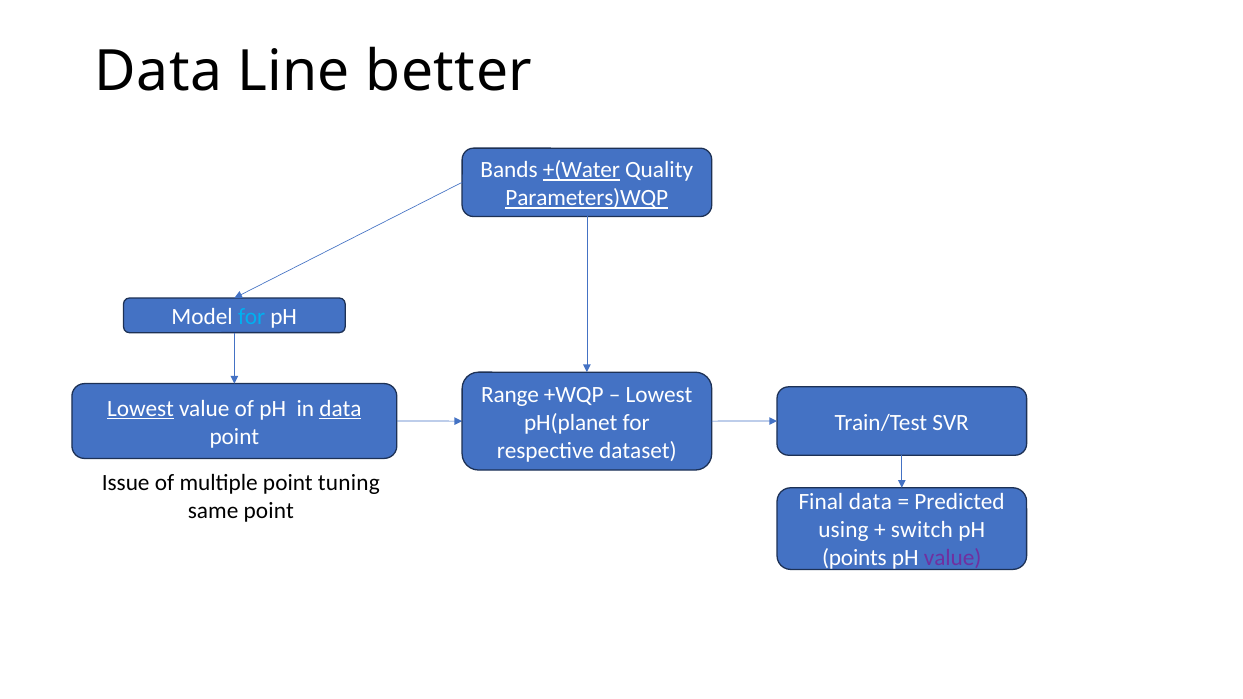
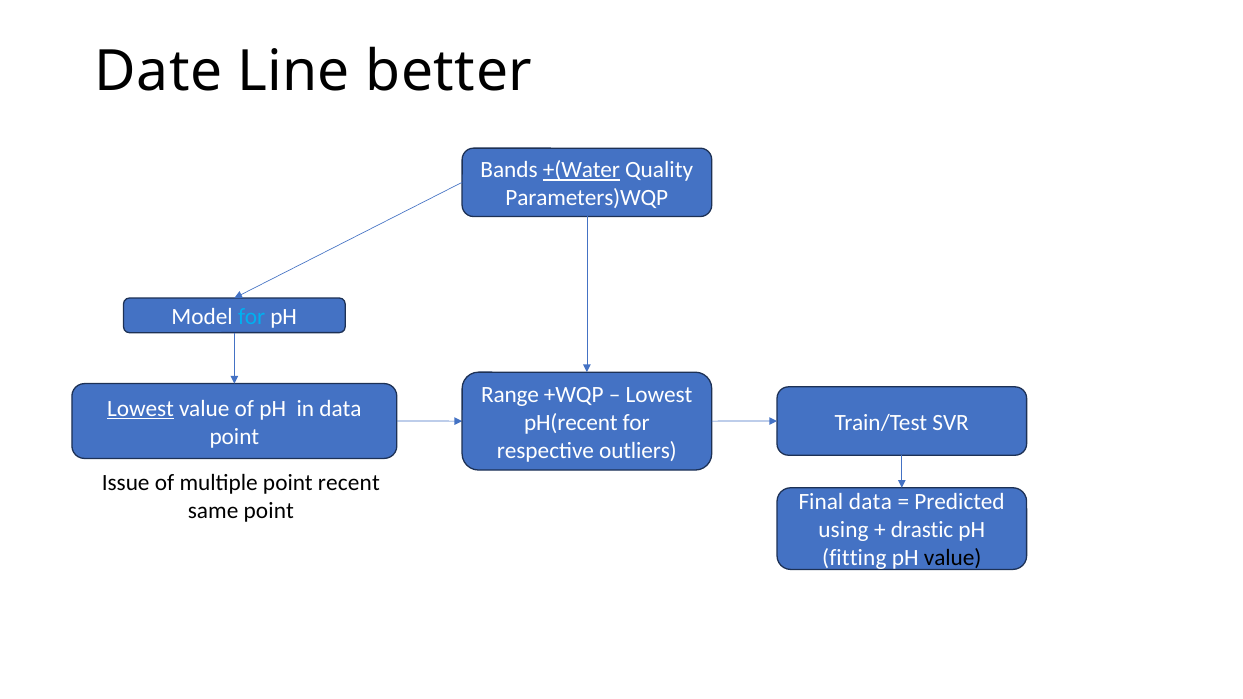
Data at (158, 72): Data -> Date
Parameters)WQP underline: present -> none
data at (340, 409) underline: present -> none
pH(planet: pH(planet -> pH(recent
dataset: dataset -> outliers
tuning: tuning -> recent
switch: switch -> drastic
points: points -> fitting
value at (953, 558) colour: purple -> black
